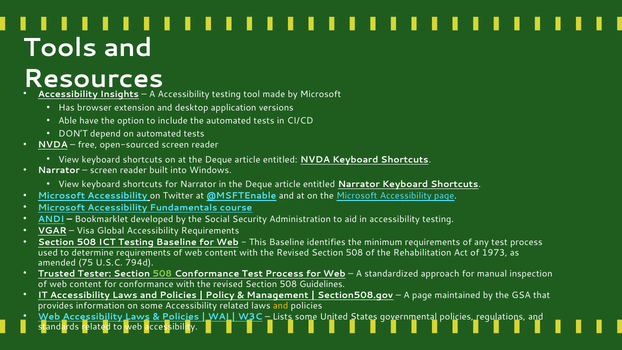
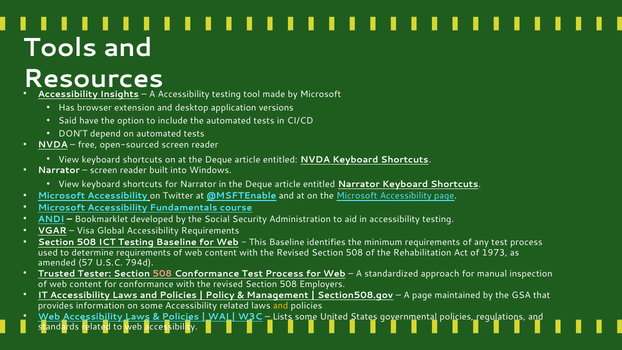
Able: Able -> Said
75: 75 -> 57
508 at (162, 274) colour: light green -> pink
Guidelines: Guidelines -> Employers
